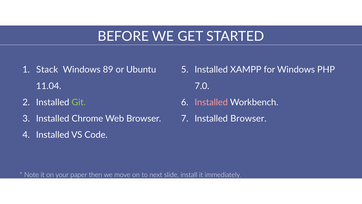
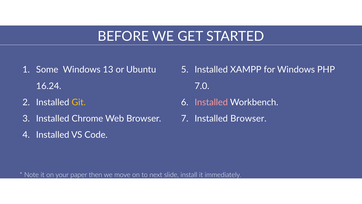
Stack: Stack -> Some
89: 89 -> 13
11.04: 11.04 -> 16.24
Git colour: light green -> yellow
